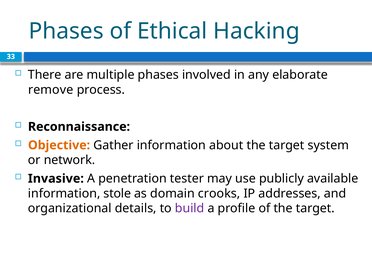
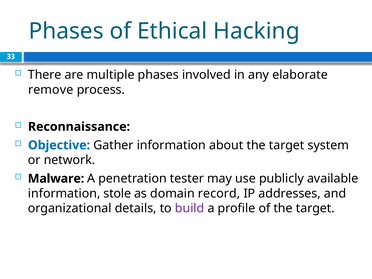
Objective colour: orange -> blue
Invasive: Invasive -> Malware
crooks: crooks -> record
